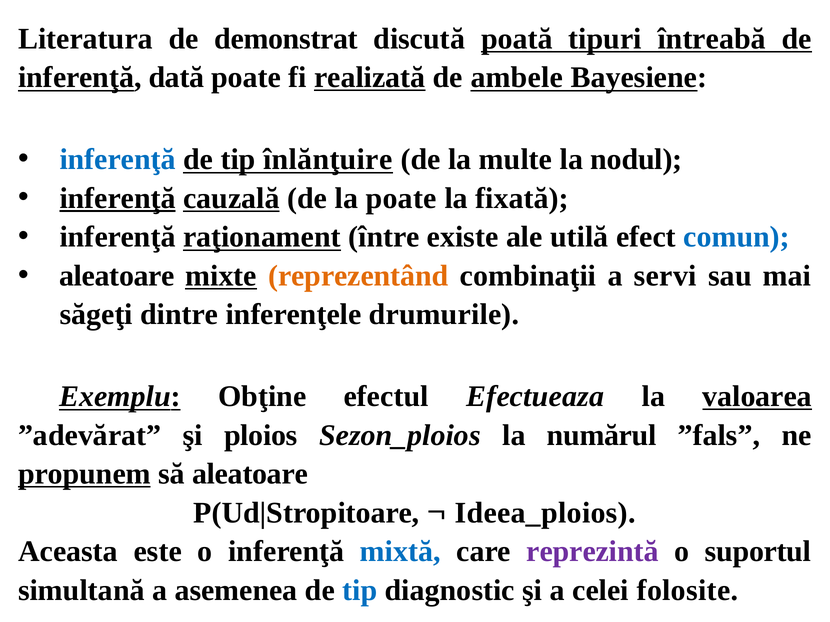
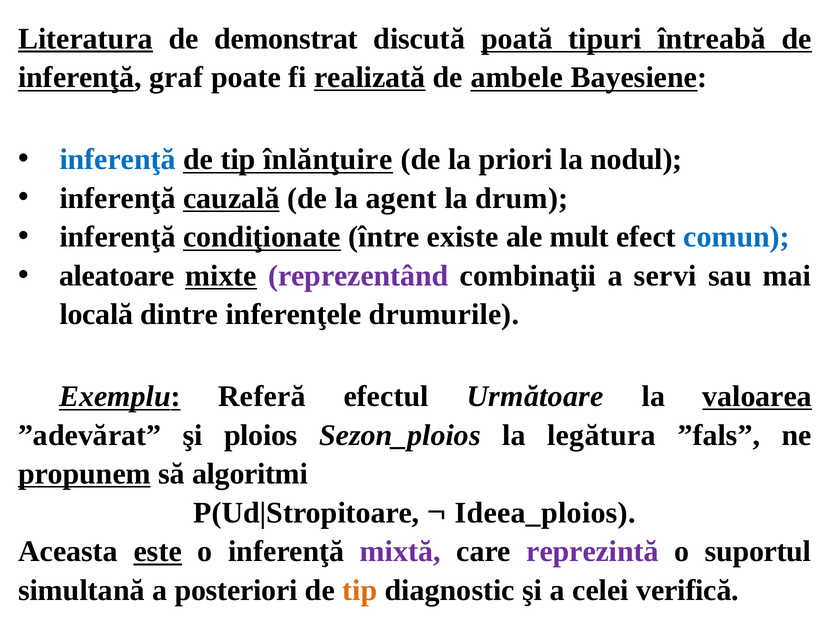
Literatura underline: none -> present
dată: dată -> graf
multe: multe -> priori
inferenţă at (118, 198) underline: present -> none
la poate: poate -> agent
fixată: fixată -> drum
raţionament: raţionament -> condiţionate
utilă: utilă -> mult
reprezentând colour: orange -> purple
săgeţi: săgeţi -> locală
Obţine: Obţine -> Referă
Efectueaza: Efectueaza -> Următoare
numărul: numărul -> legătura
să aleatoare: aleatoare -> algoritmi
este underline: none -> present
mixtă colour: blue -> purple
asemenea: asemenea -> posteriori
tip at (360, 591) colour: blue -> orange
folosite: folosite -> verifică
